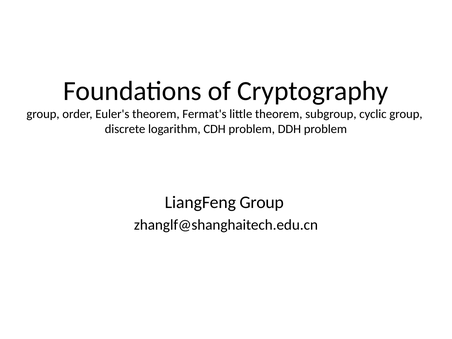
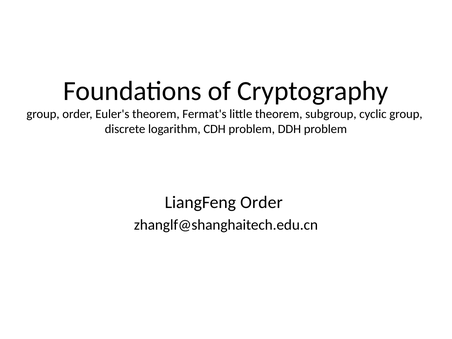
LiangFeng Group: Group -> Order
